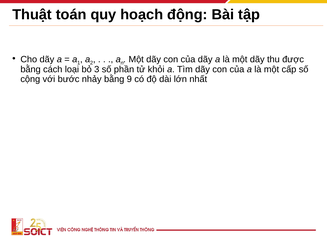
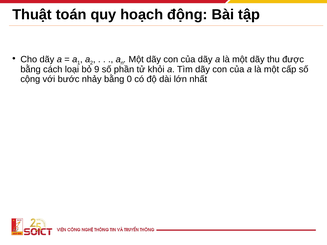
3: 3 -> 9
9: 9 -> 0
